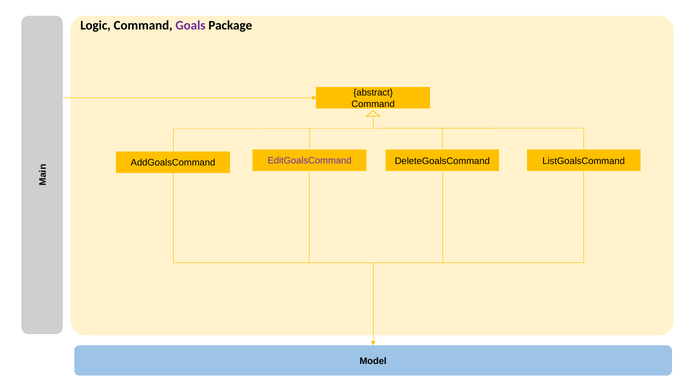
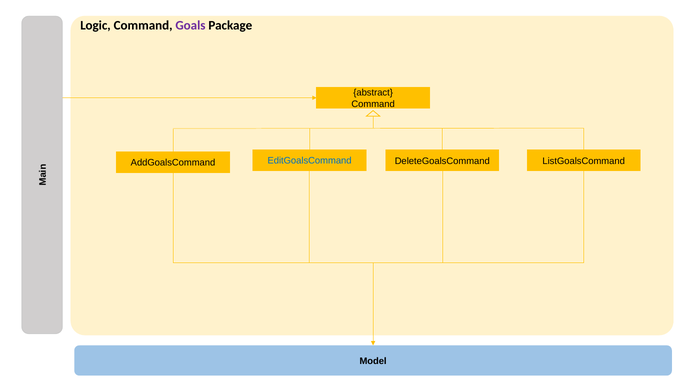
EditGoalsCommand colour: purple -> blue
